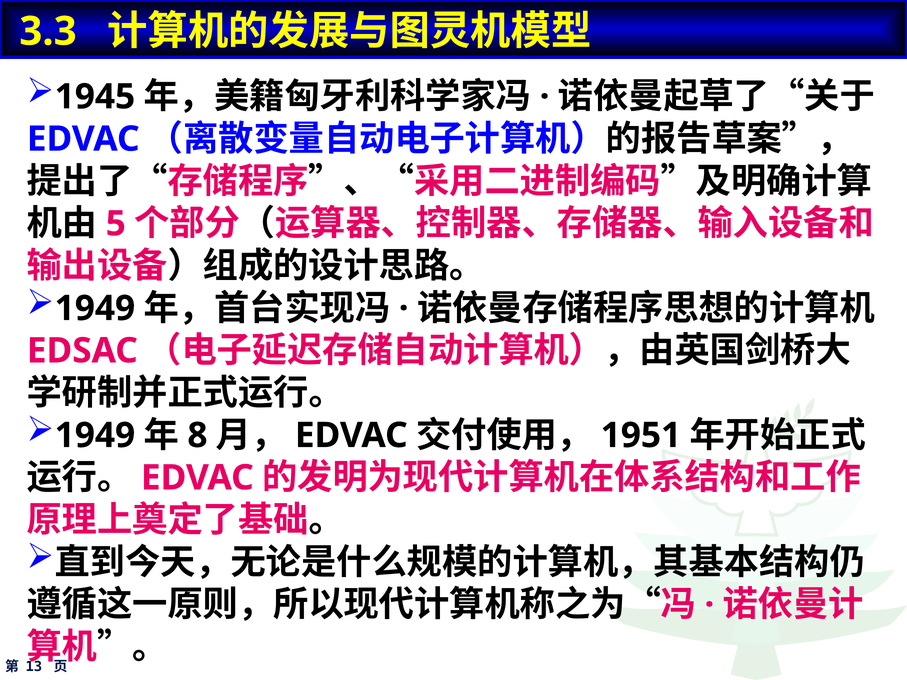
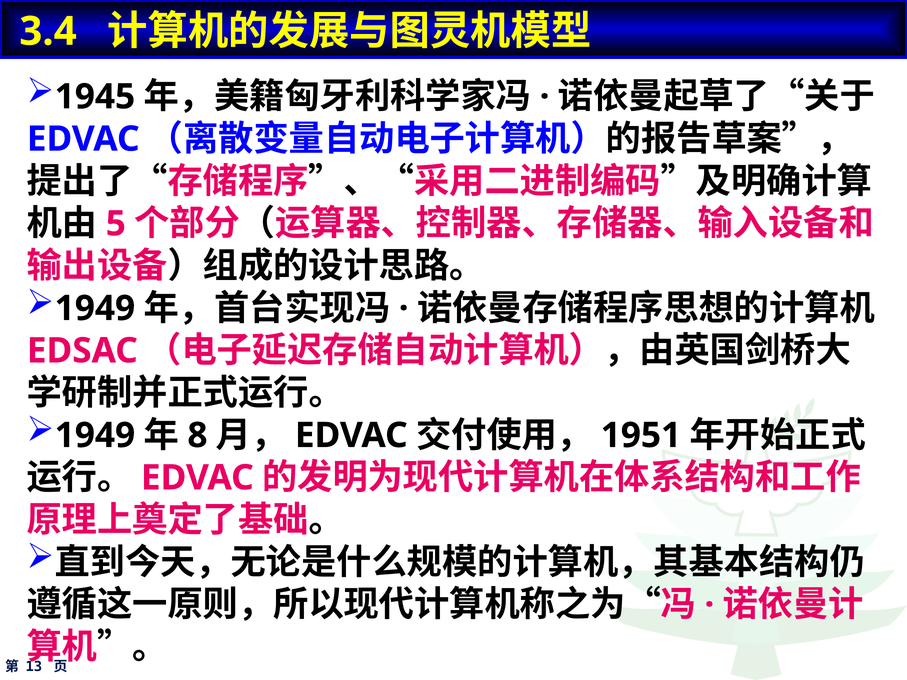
3.3: 3.3 -> 3.4
